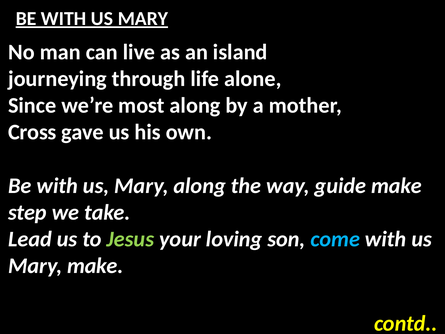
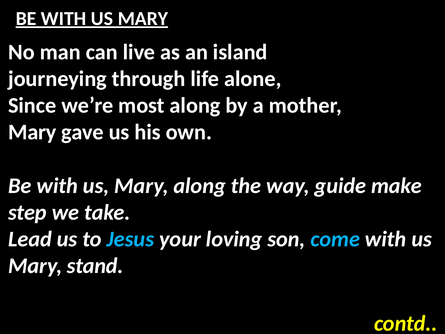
Cross at (32, 132): Cross -> Mary
Jesus colour: light green -> light blue
Mary make: make -> stand
